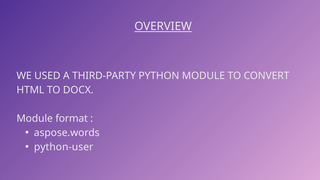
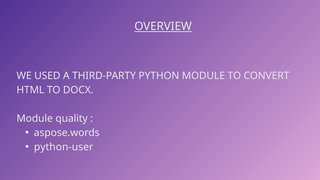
format: format -> quality
